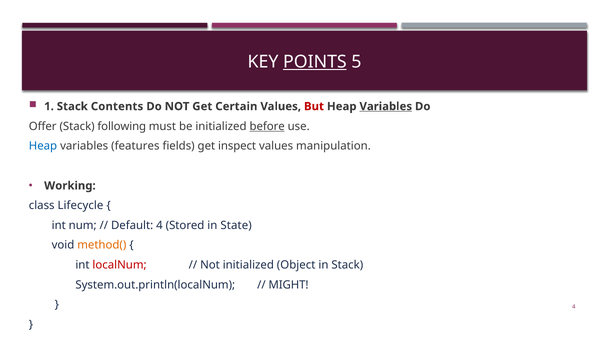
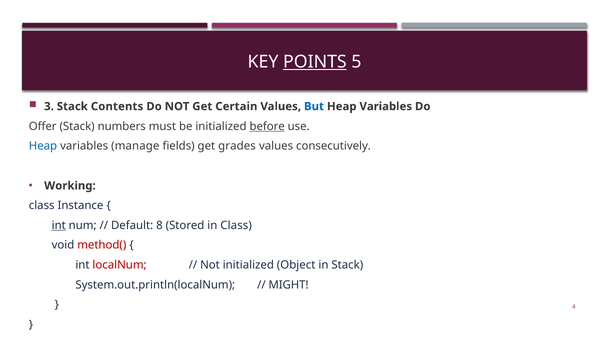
1: 1 -> 3
But colour: red -> blue
Variables at (386, 106) underline: present -> none
following: following -> numbers
features: features -> manage
inspect: inspect -> grades
manipulation: manipulation -> consecutively
Lifecycle: Lifecycle -> Instance
int at (59, 225) underline: none -> present
Default 4: 4 -> 8
in State: State -> Class
method( colour: orange -> red
